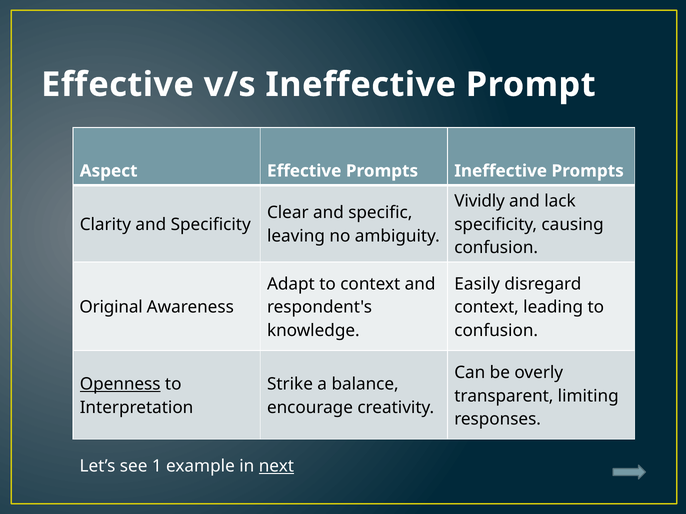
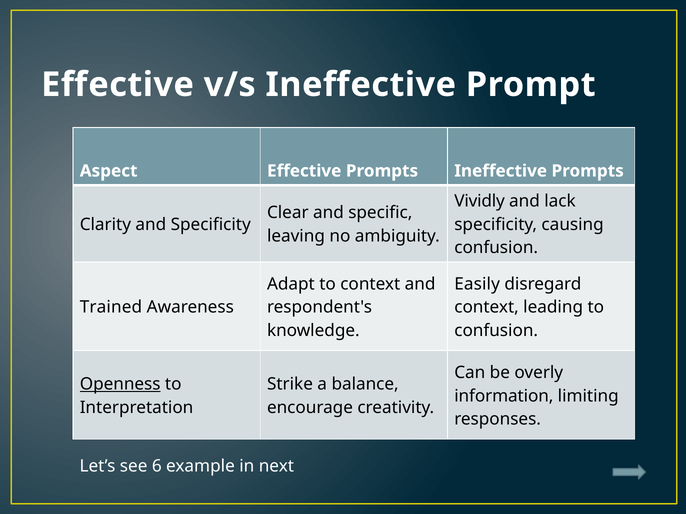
Original: Original -> Trained
transparent: transparent -> information
1: 1 -> 6
next underline: present -> none
